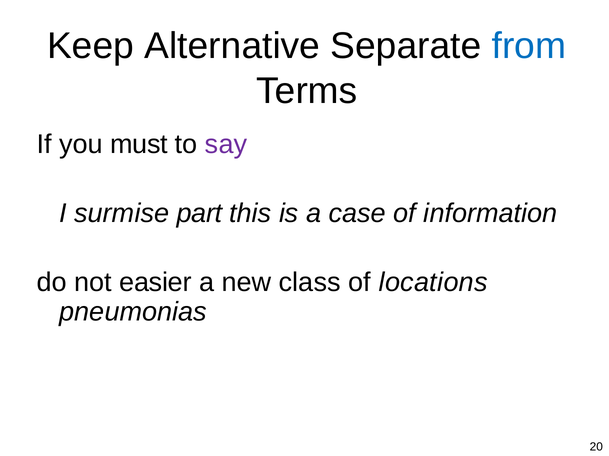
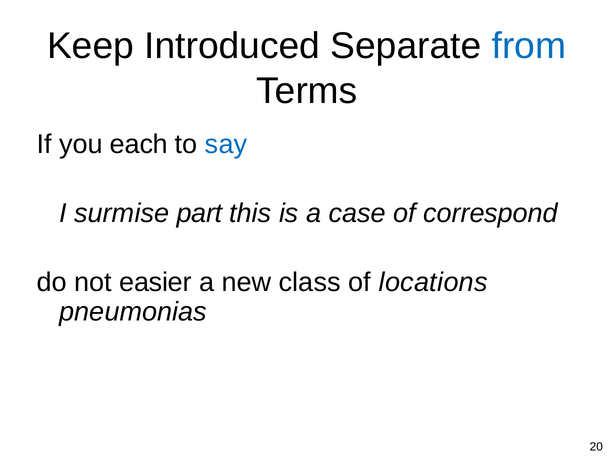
Alternative: Alternative -> Introduced
must: must -> each
say colour: purple -> blue
information: information -> correspond
